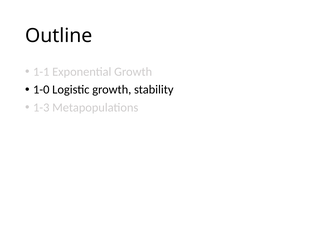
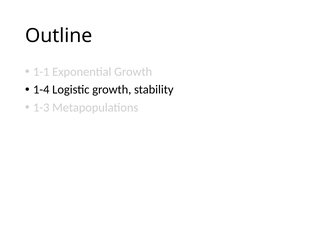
1-0: 1-0 -> 1-4
